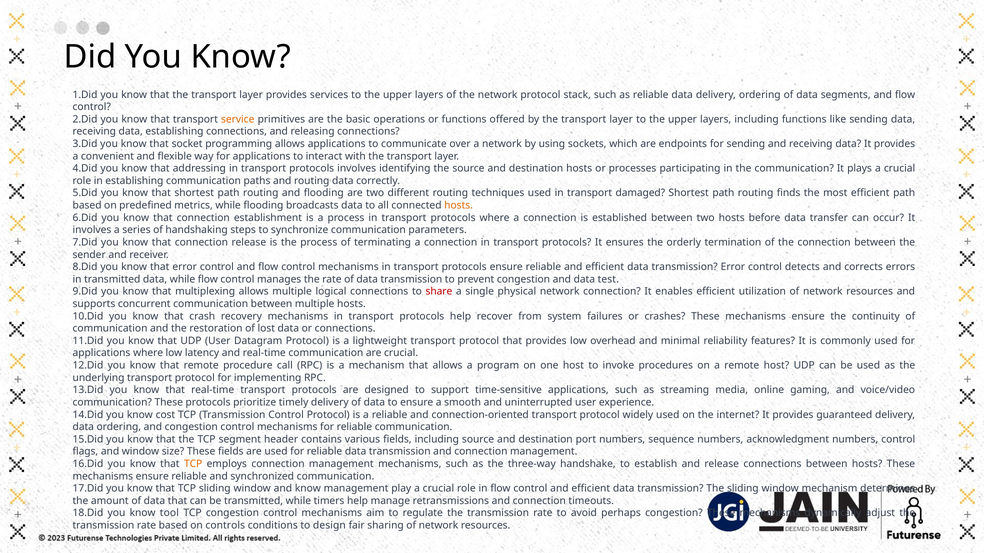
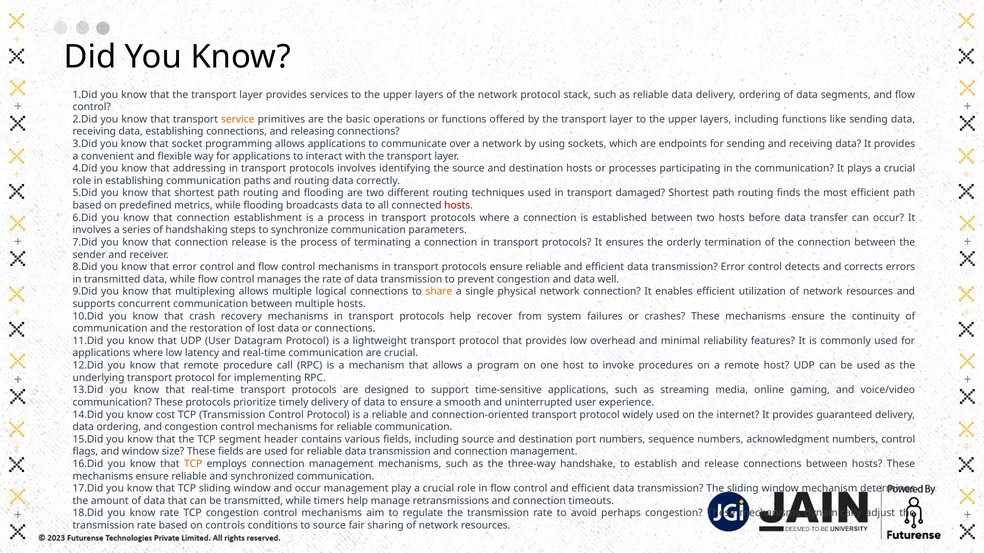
hosts at (459, 206) colour: orange -> red
test: test -> well
share colour: red -> orange
and know: know -> occur
know tool: tool -> rate
to design: design -> source
